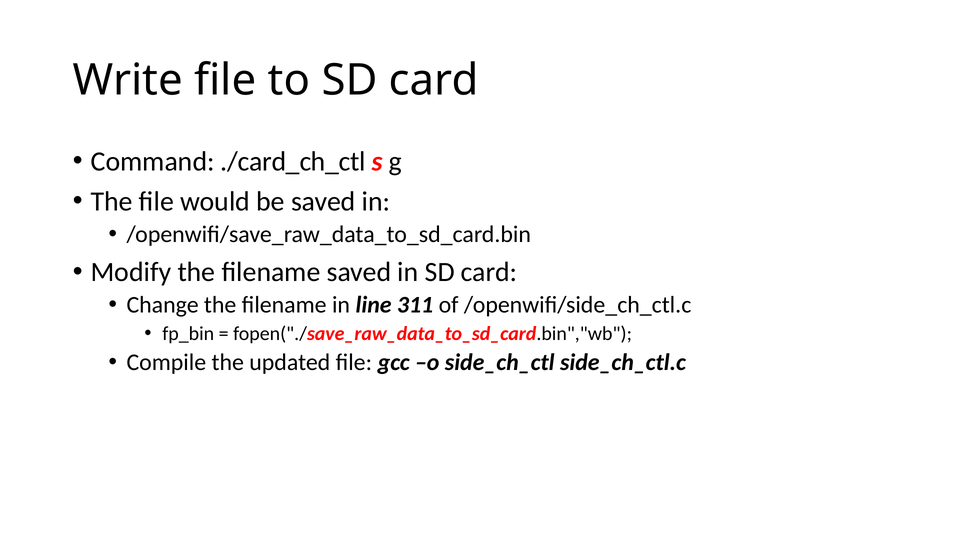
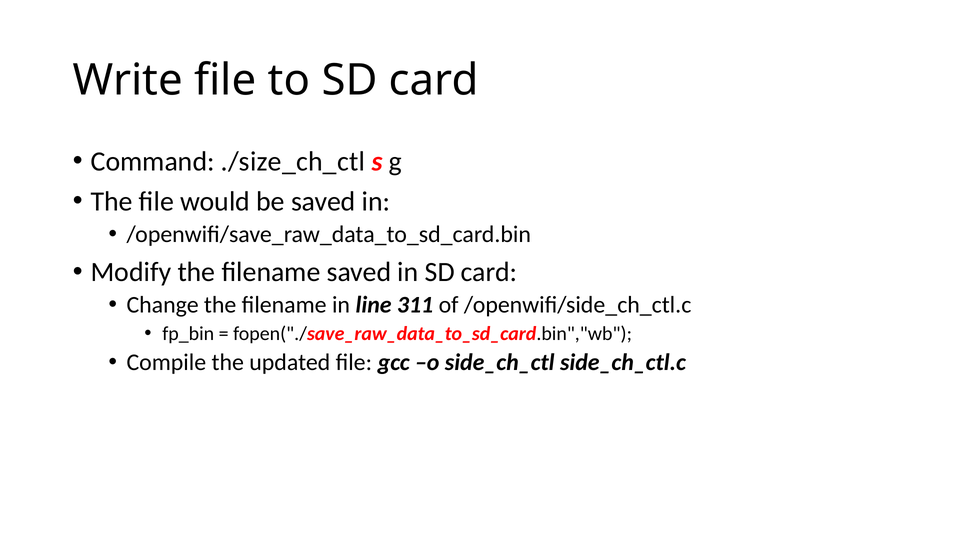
./card_ch_ctl: ./card_ch_ctl -> ./size_ch_ctl
